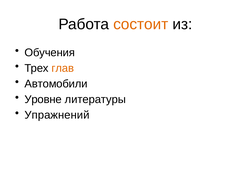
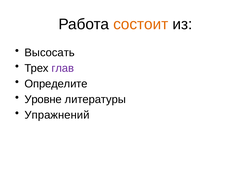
Обучения: Обучения -> Высосать
глав colour: orange -> purple
Автомобили: Автомобили -> Определите
